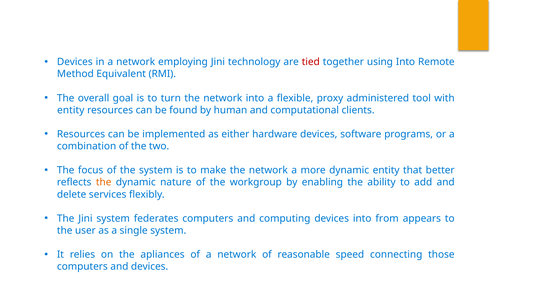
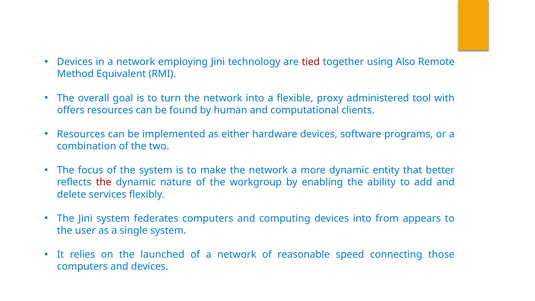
using Into: Into -> Also
entity at (71, 110): entity -> offers
the at (104, 182) colour: orange -> red
apliances: apliances -> launched
